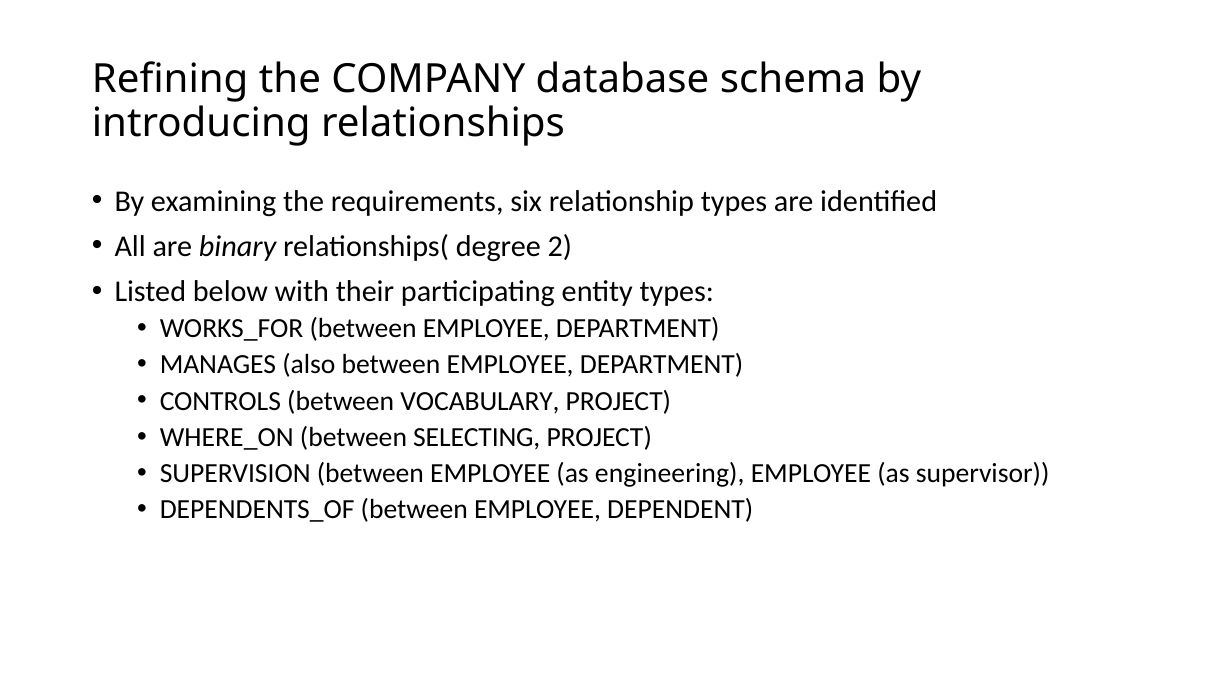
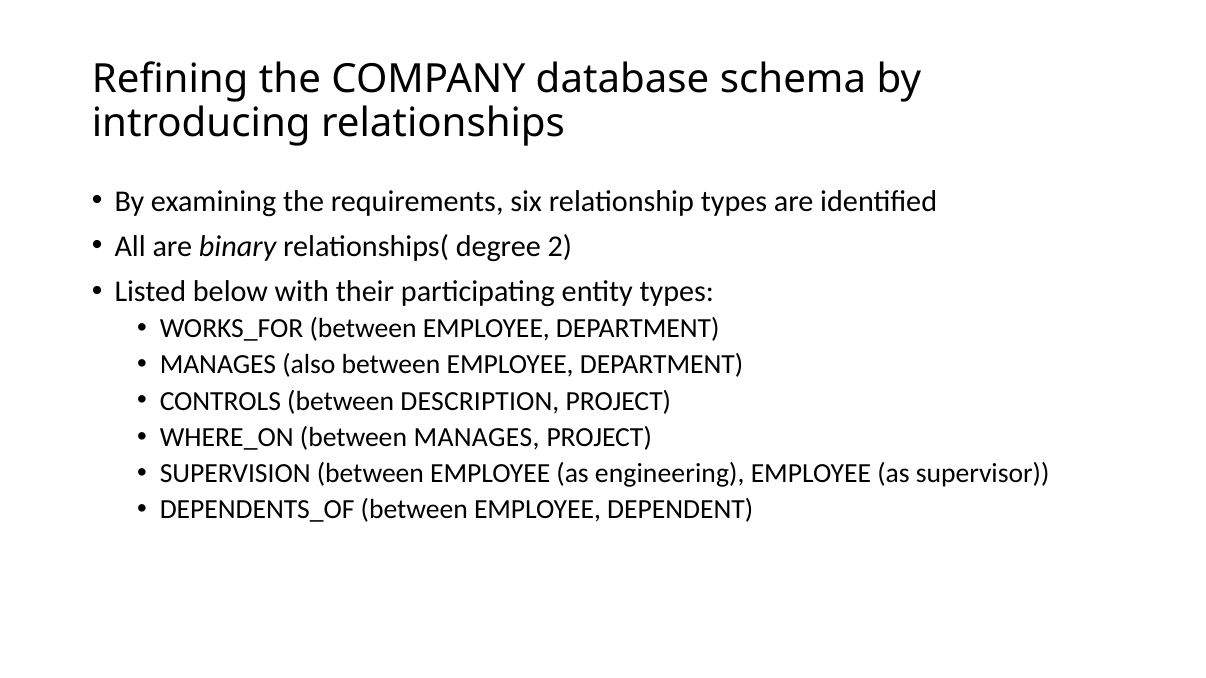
VOCABULARY: VOCABULARY -> DESCRIPTION
between SELECTING: SELECTING -> MANAGES
